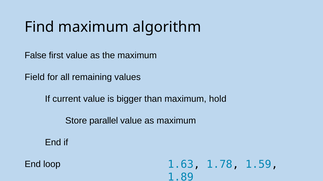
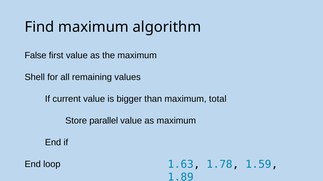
Field: Field -> Shell
hold: hold -> total
